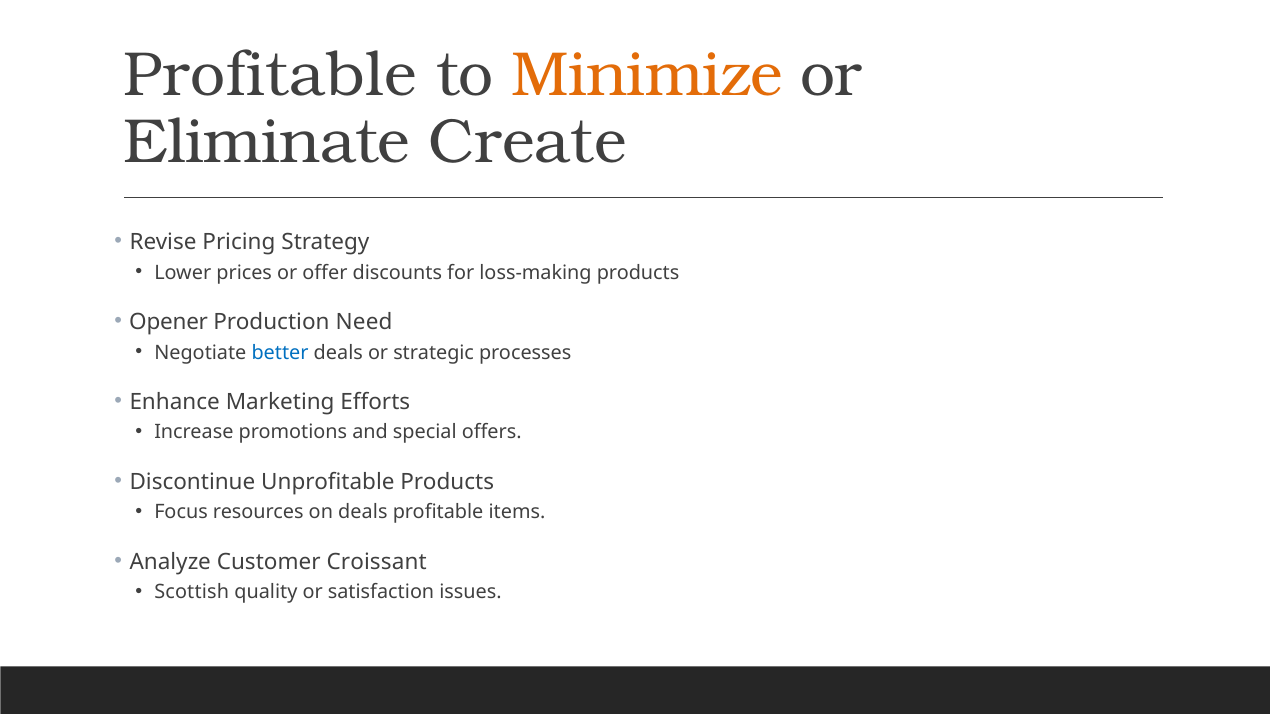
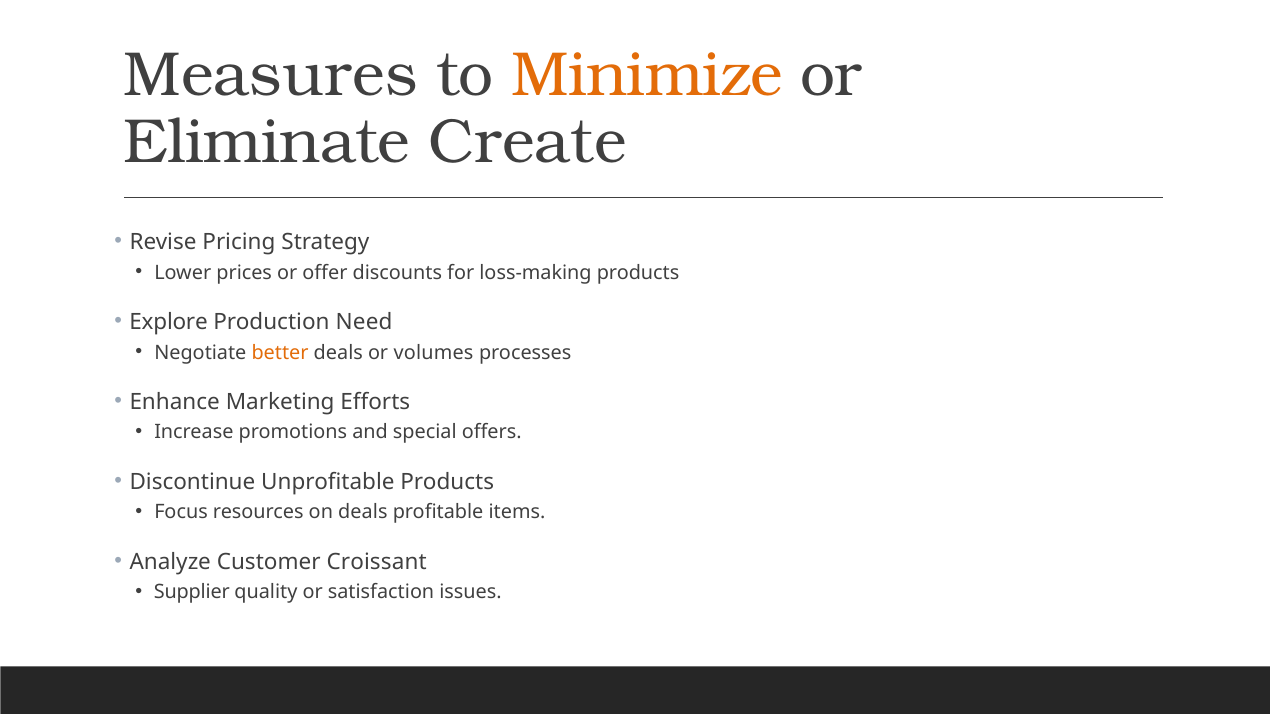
Profitable at (270, 75): Profitable -> Measures
Opener: Opener -> Explore
better colour: blue -> orange
strategic: strategic -> volumes
Scottish: Scottish -> Supplier
